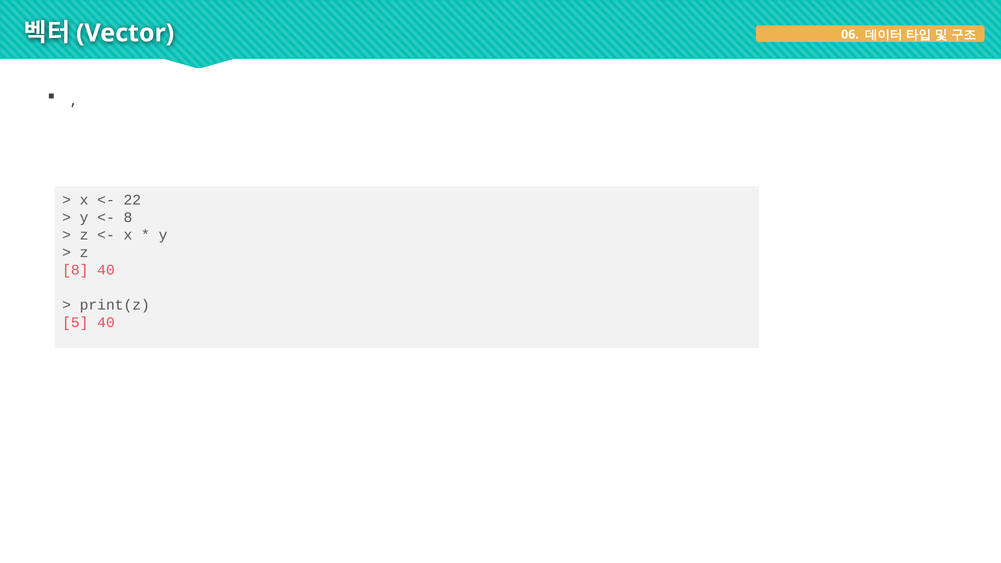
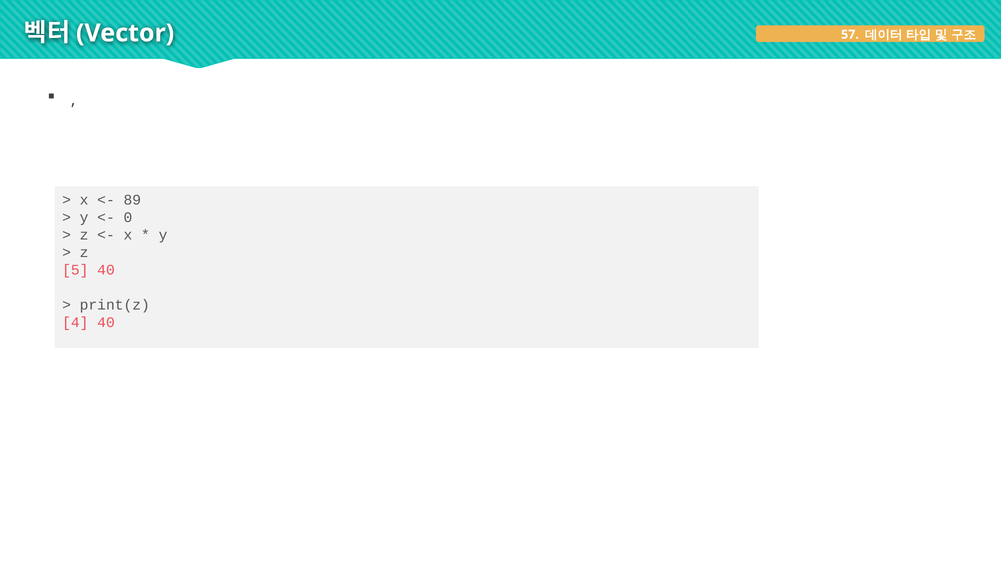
06: 06 -> 57
22: 22 -> 89
8 at (128, 217): 8 -> 0
8 at (75, 270): 8 -> 5
5: 5 -> 4
